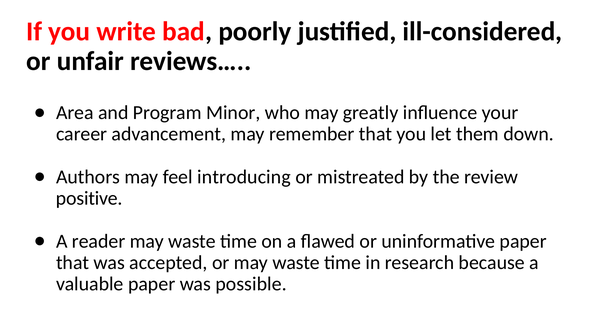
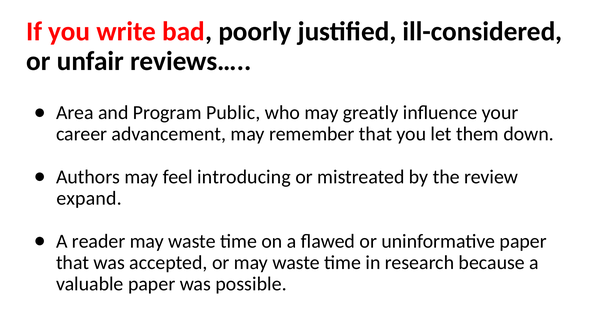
Minor: Minor -> Public
positive: positive -> expand
